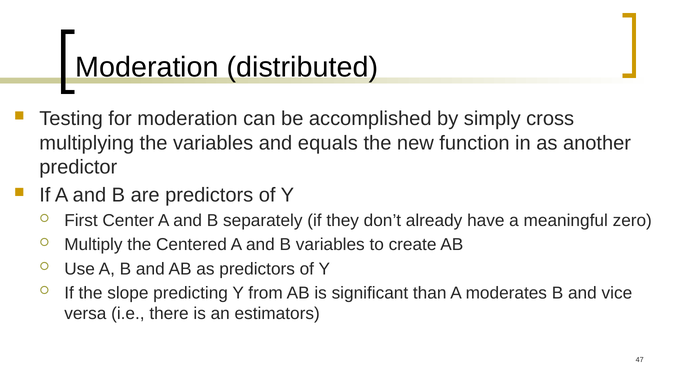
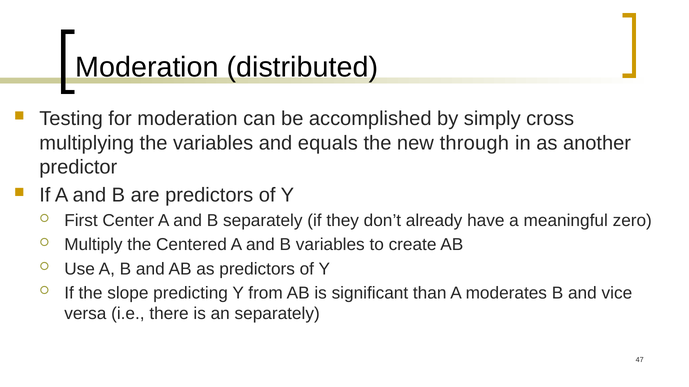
function: function -> through
an estimators: estimators -> separately
